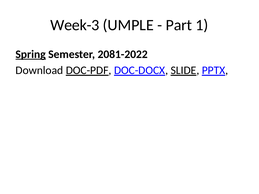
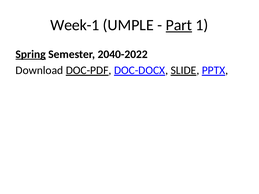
Week-3: Week-3 -> Week-1
Part underline: none -> present
2081-2022: 2081-2022 -> 2040-2022
